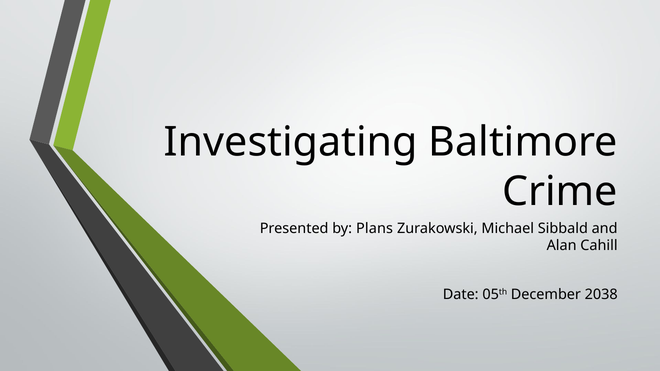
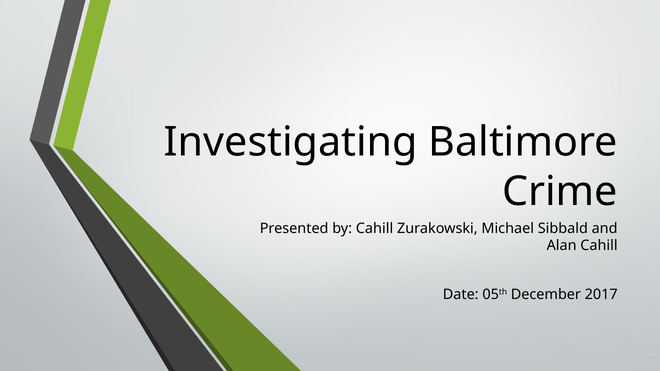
by Plans: Plans -> Cahill
2038: 2038 -> 2017
